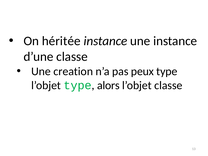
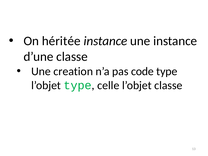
peux: peux -> code
alors: alors -> celle
